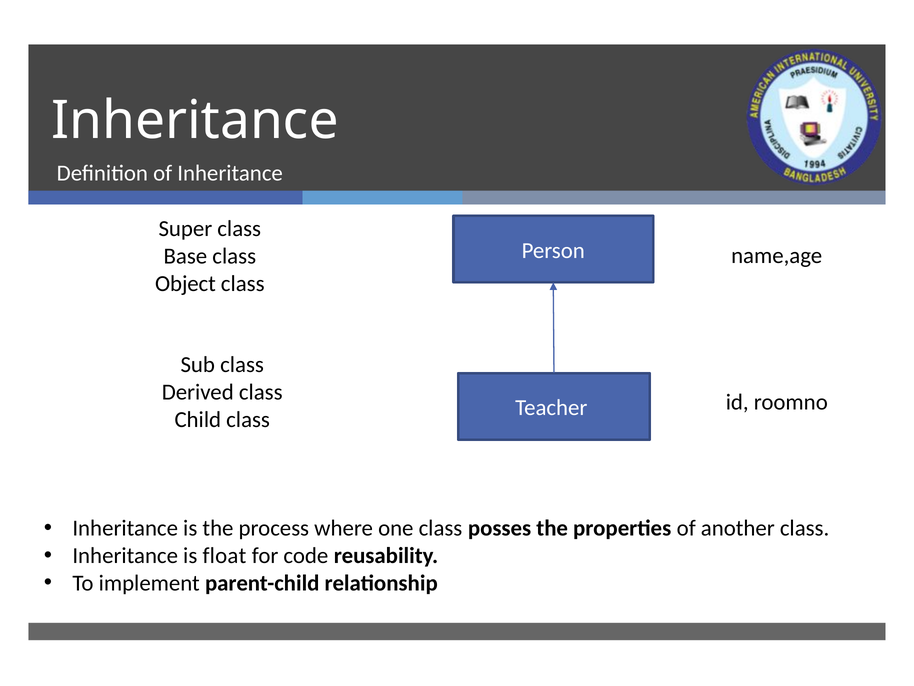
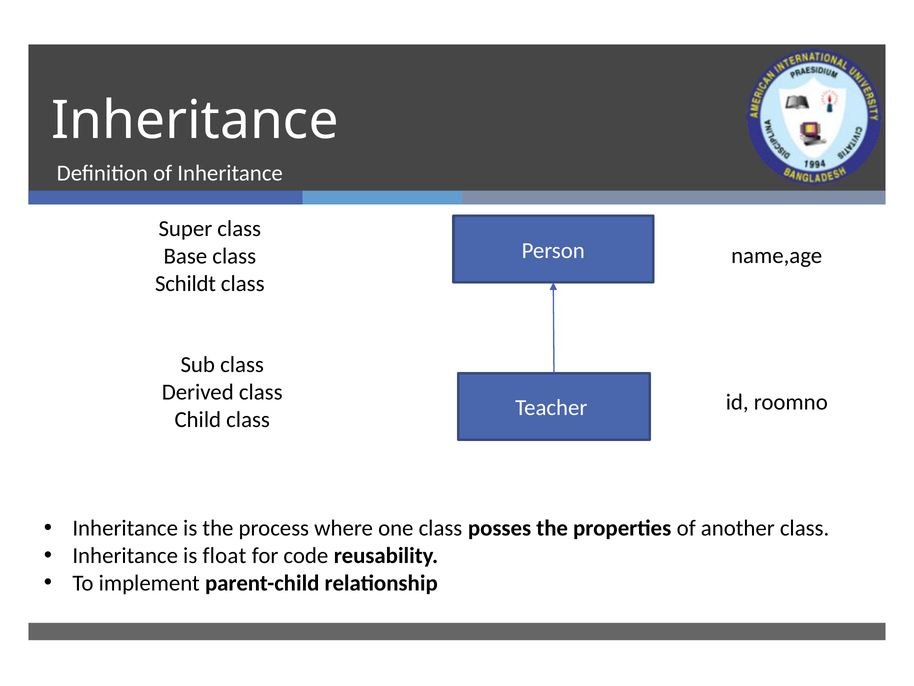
Object: Object -> Schildt
